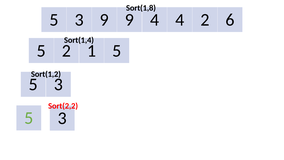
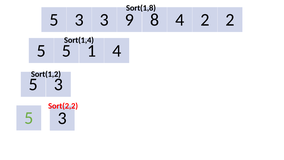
3 9: 9 -> 3
9 4: 4 -> 8
2 6: 6 -> 2
5 2: 2 -> 5
1 5: 5 -> 4
